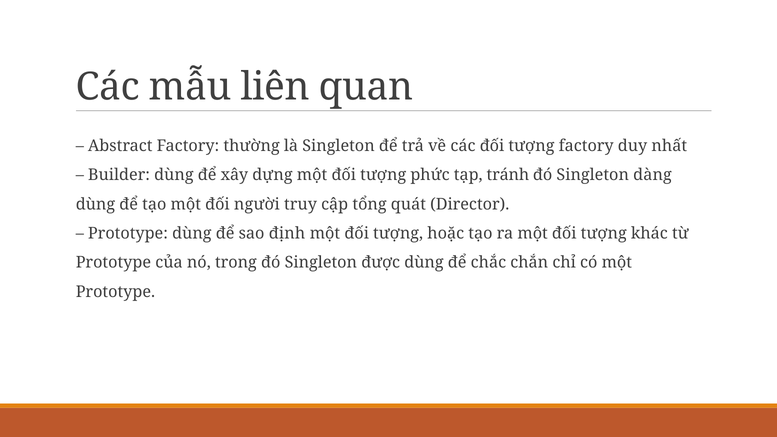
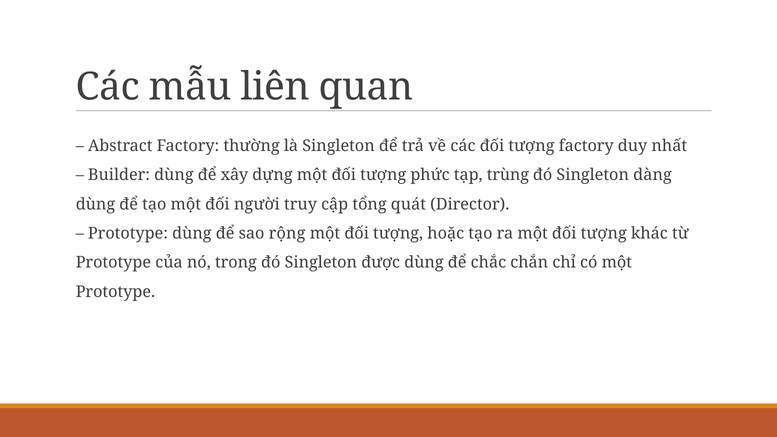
tránh: tránh -> trùng
định: định -> rộng
